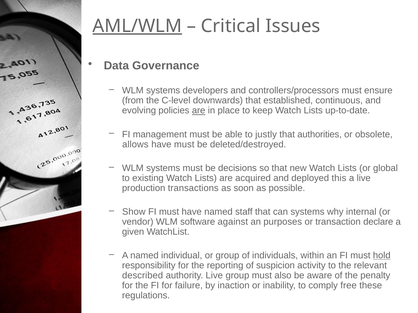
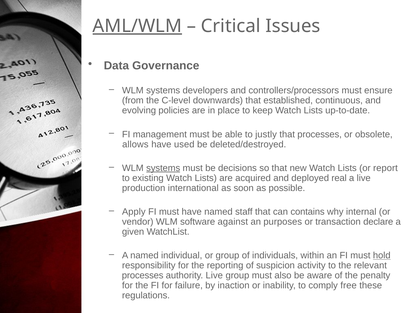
are at (199, 111) underline: present -> none
that authorities: authorities -> processes
have must: must -> used
systems at (163, 168) underline: none -> present
global: global -> report
this: this -> real
transactions: transactions -> international
Show: Show -> Apply
can systems: systems -> contains
described at (143, 276): described -> processes
